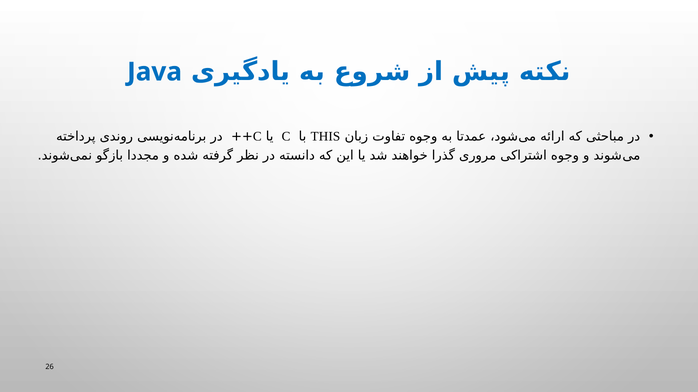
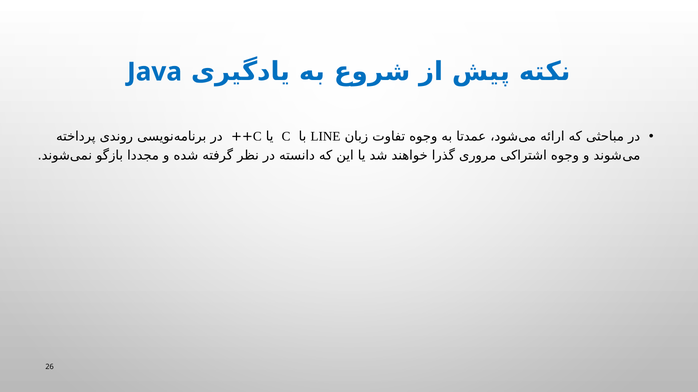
THIS: THIS -> LINE
